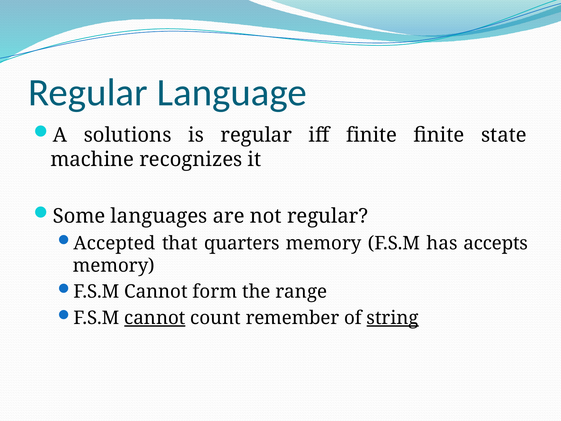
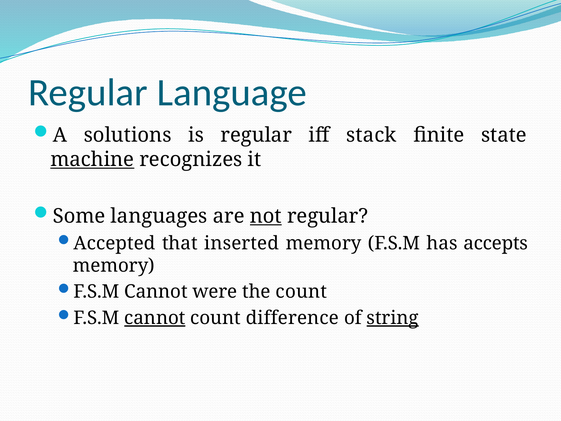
iff finite: finite -> stack
machine underline: none -> present
not underline: none -> present
quarters: quarters -> inserted
form: form -> were
the range: range -> count
remember: remember -> difference
